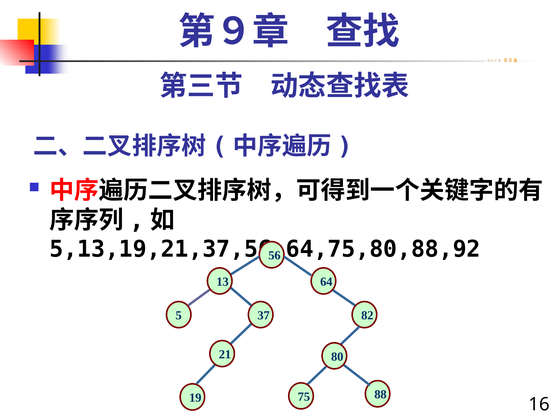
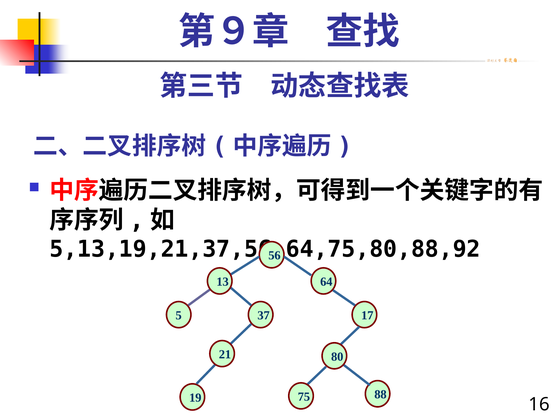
82: 82 -> 17
